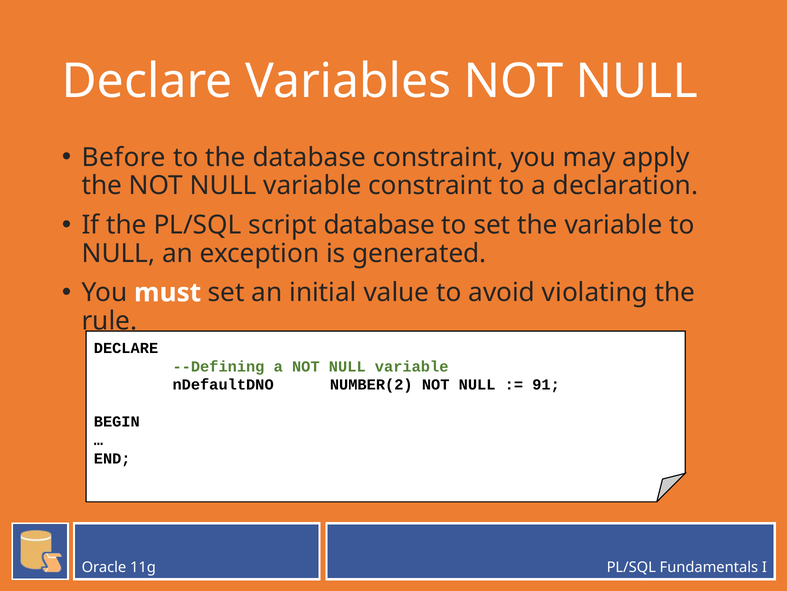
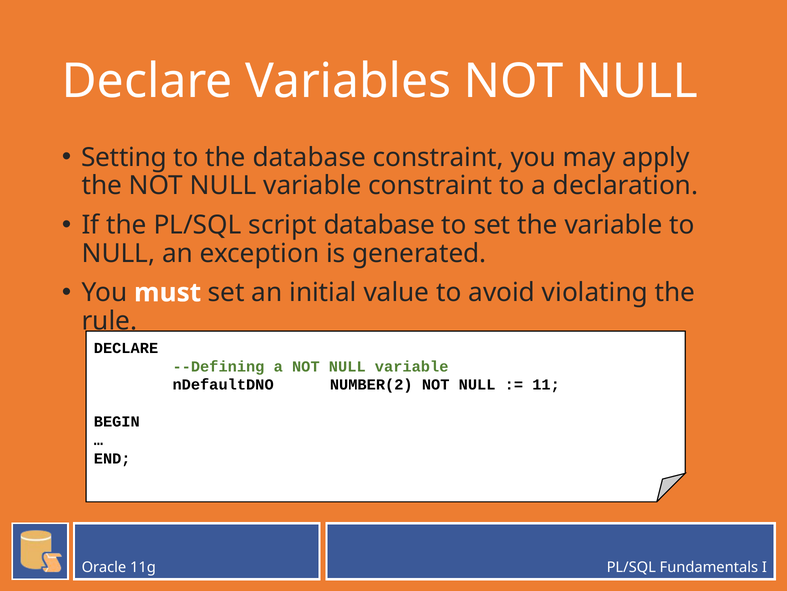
Before: Before -> Setting
91: 91 -> 11
